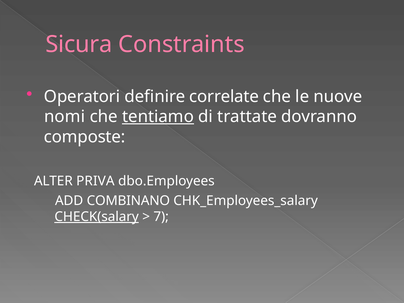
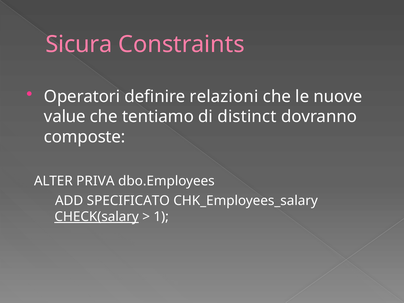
correlate: correlate -> relazioni
nomi: nomi -> value
tentiamo underline: present -> none
trattate: trattate -> distinct
COMBINANO: COMBINANO -> SPECIFICATO
7: 7 -> 1
